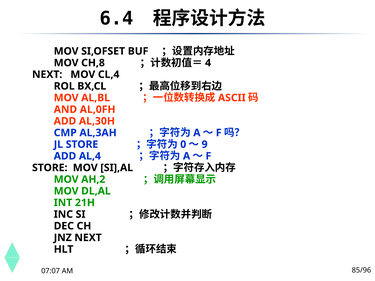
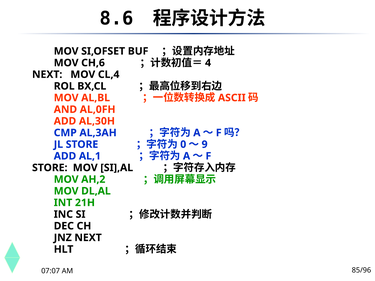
6.4: 6.4 -> 8.6
CH,8: CH,8 -> CH,6
AL,4: AL,4 -> AL,1
